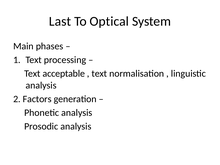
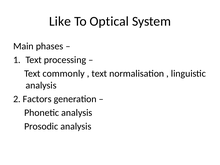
Last: Last -> Like
acceptable: acceptable -> commonly
